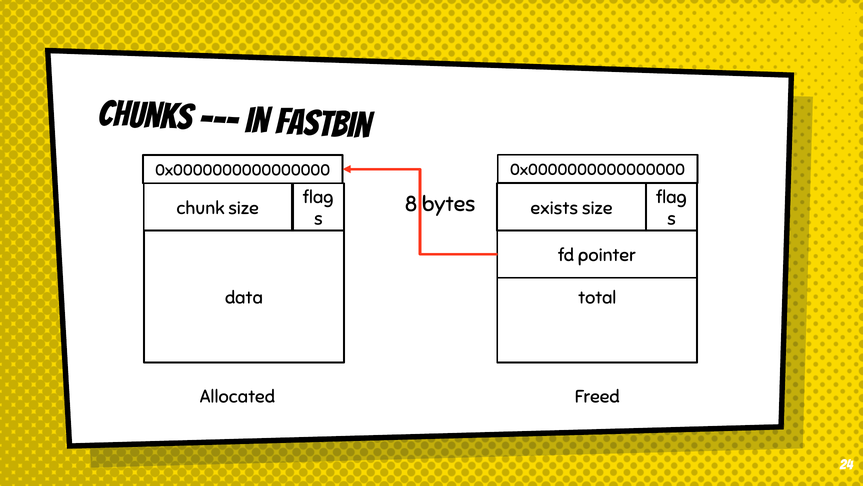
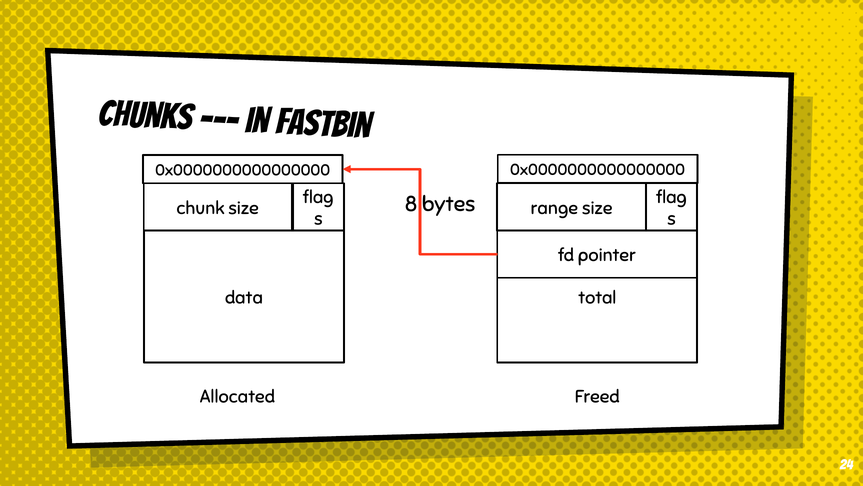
exists: exists -> range
